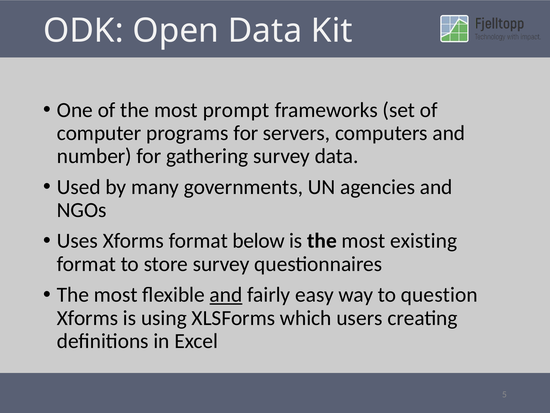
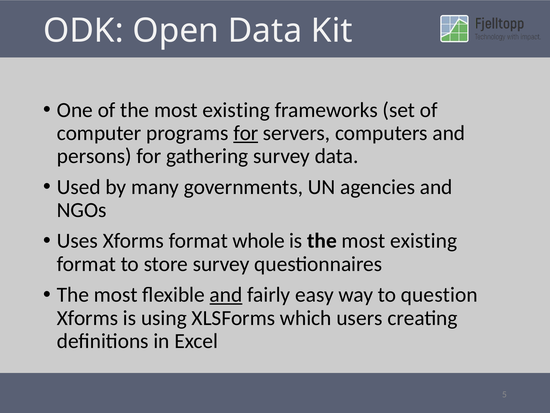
of the most prompt: prompt -> existing
for at (246, 133) underline: none -> present
number: number -> persons
below: below -> whole
